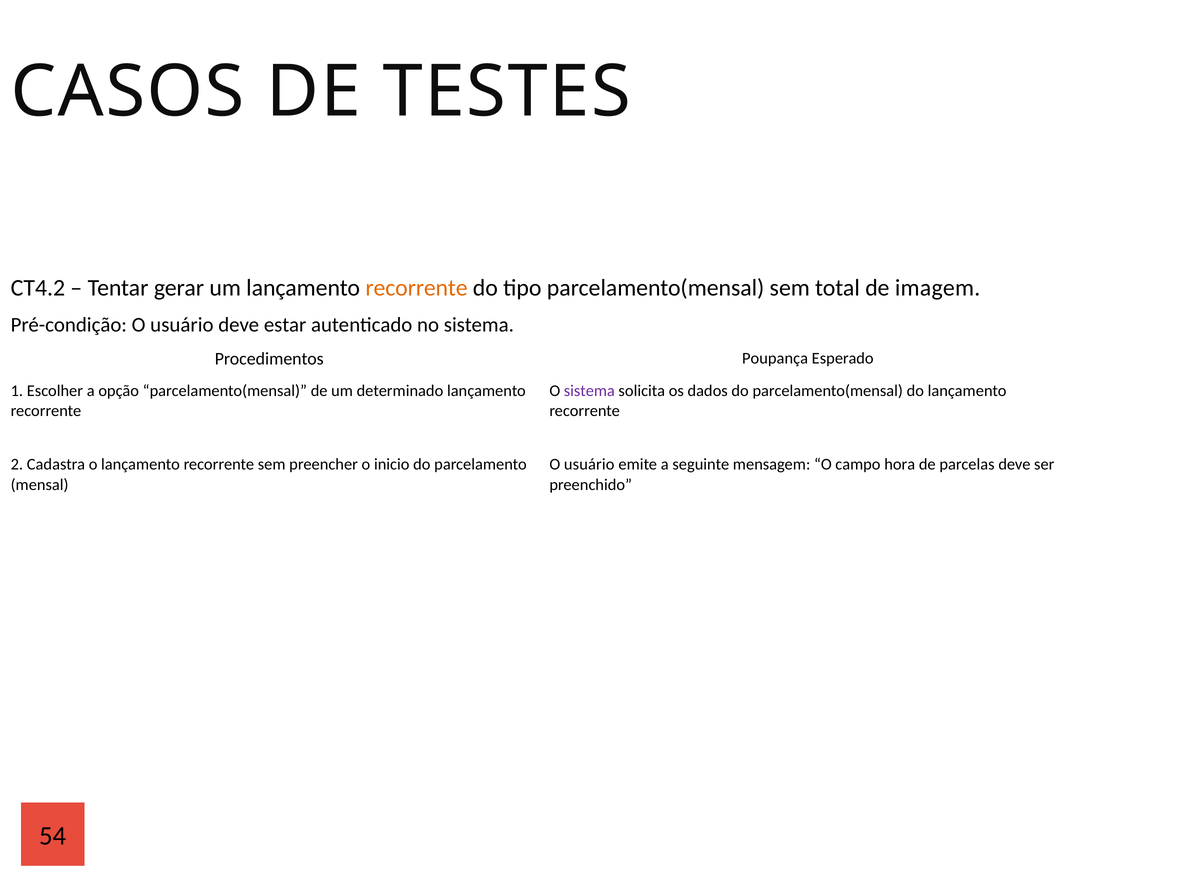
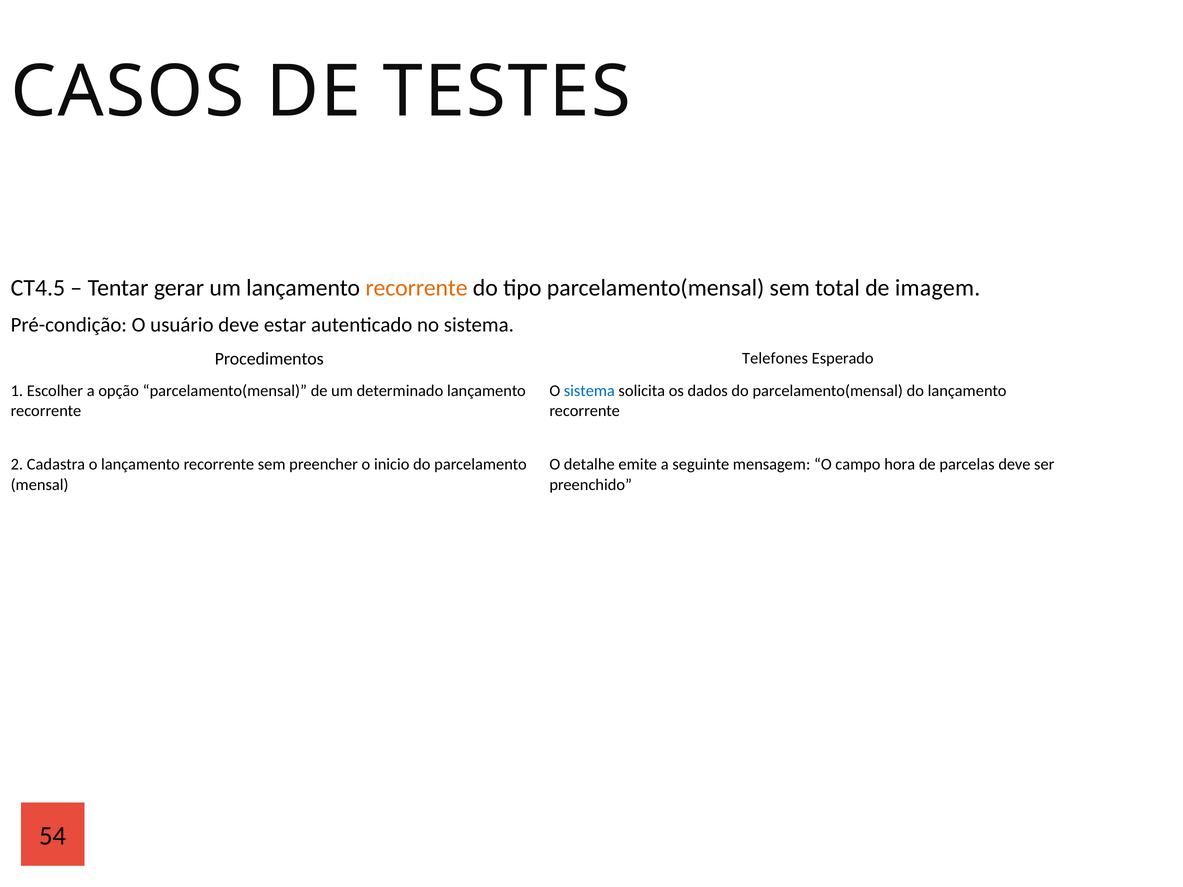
CT4.2: CT4.2 -> CT4.5
Poupança: Poupança -> Telefones
sistema at (589, 391) colour: purple -> blue
usuário at (589, 465): usuário -> detalhe
